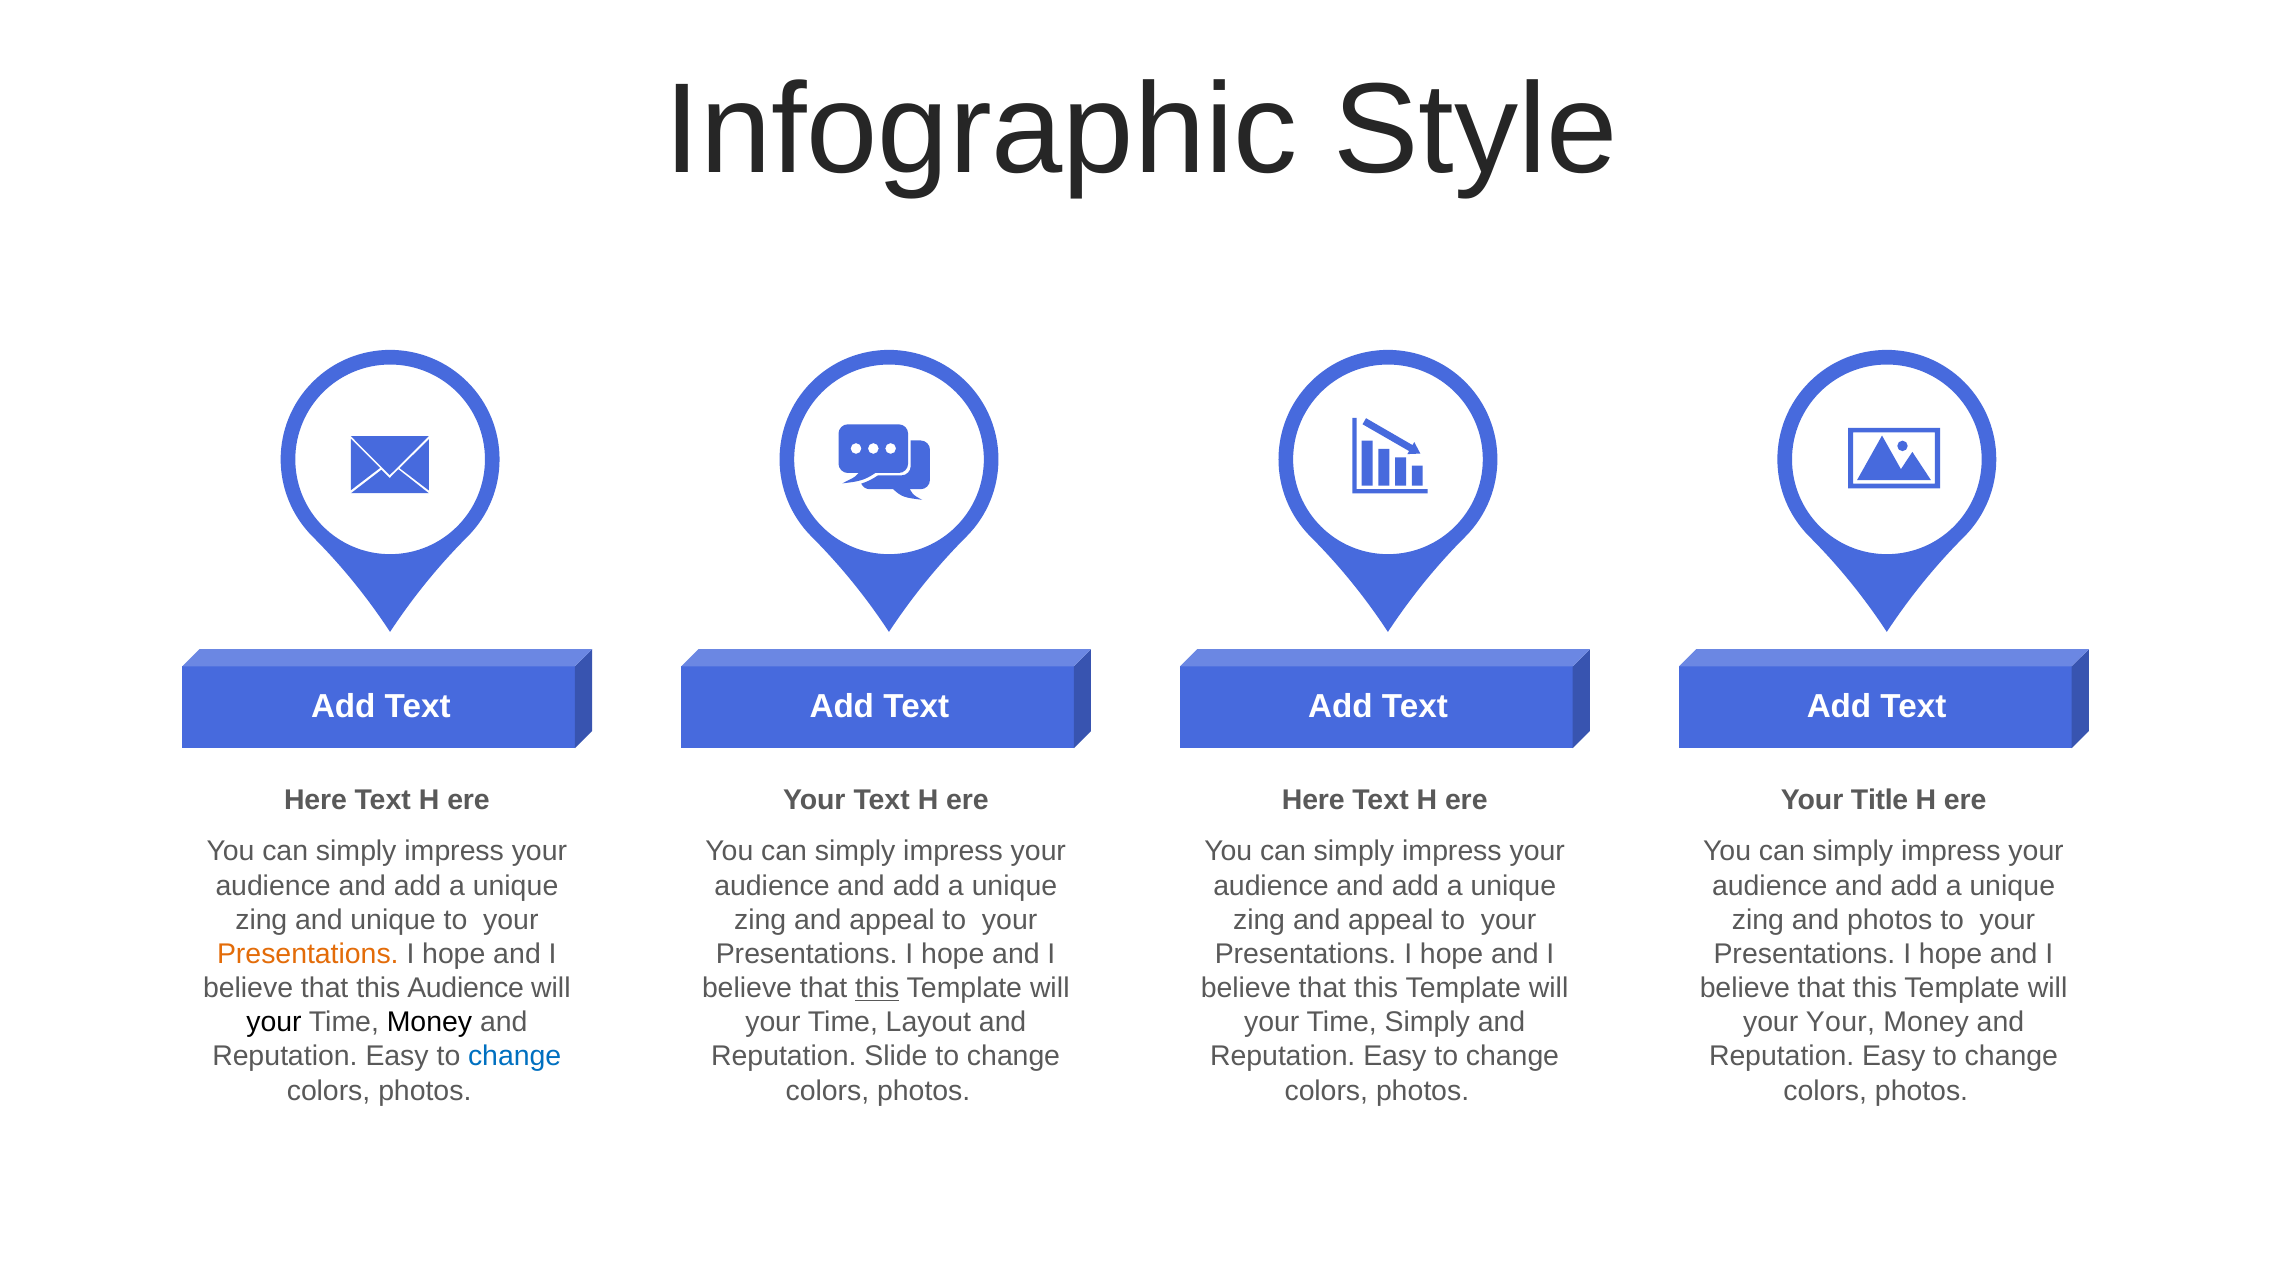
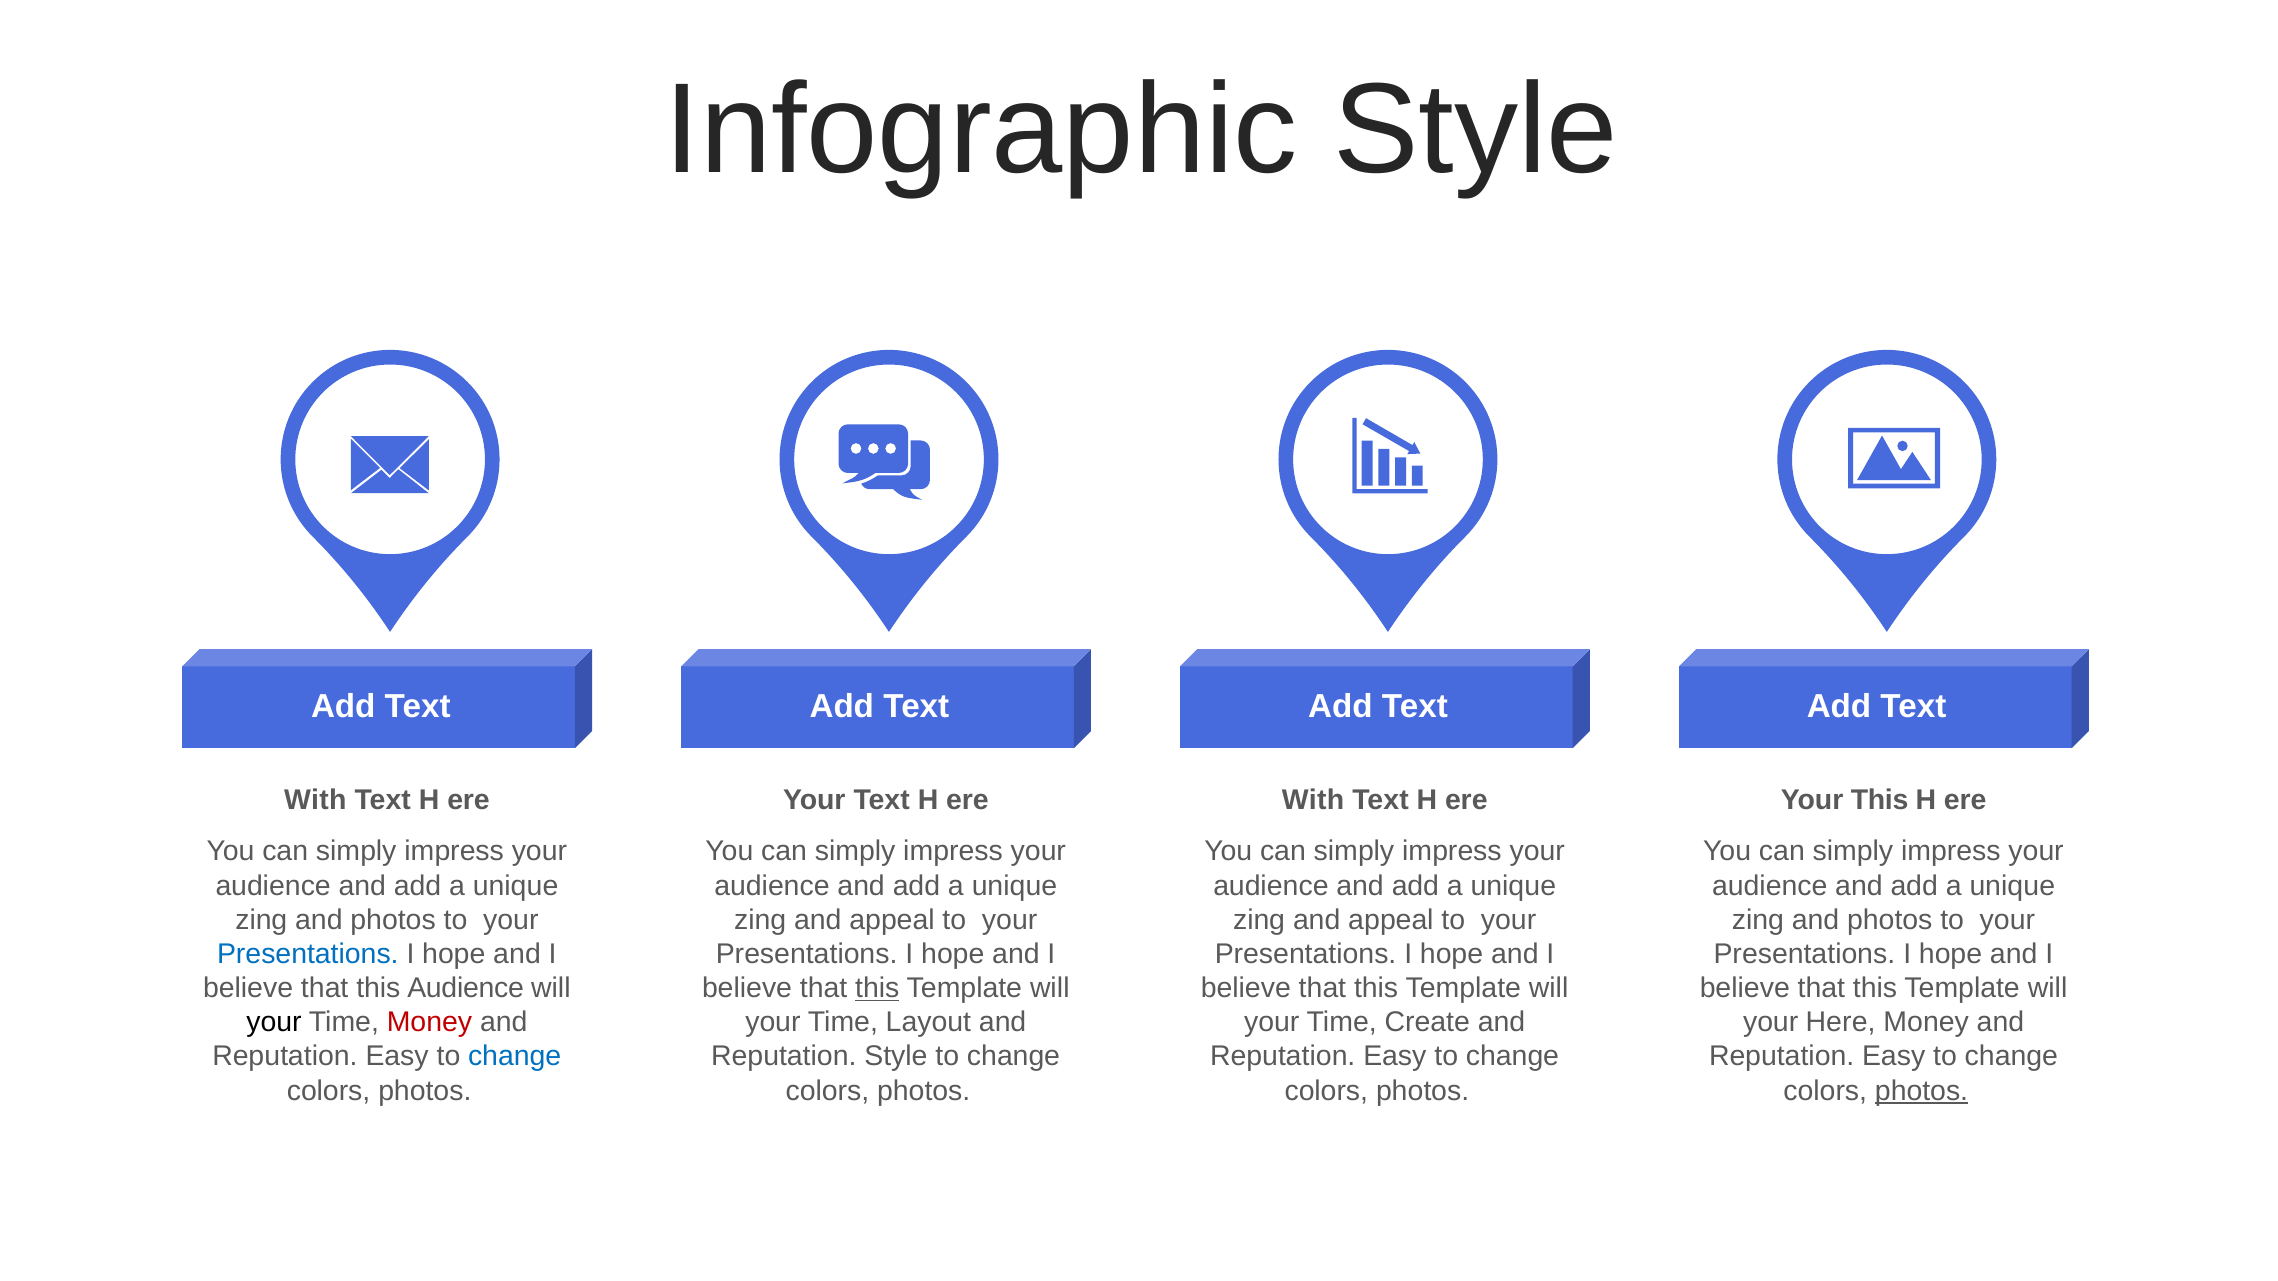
Here at (315, 800): Here -> With
Here at (1313, 800): Here -> With
Your Title: Title -> This
unique at (393, 920): unique -> photos
Presentations at (308, 954) colour: orange -> blue
Money at (429, 1023) colour: black -> red
Time Simply: Simply -> Create
your Your: Your -> Here
Reputation Slide: Slide -> Style
photos at (1922, 1091) underline: none -> present
